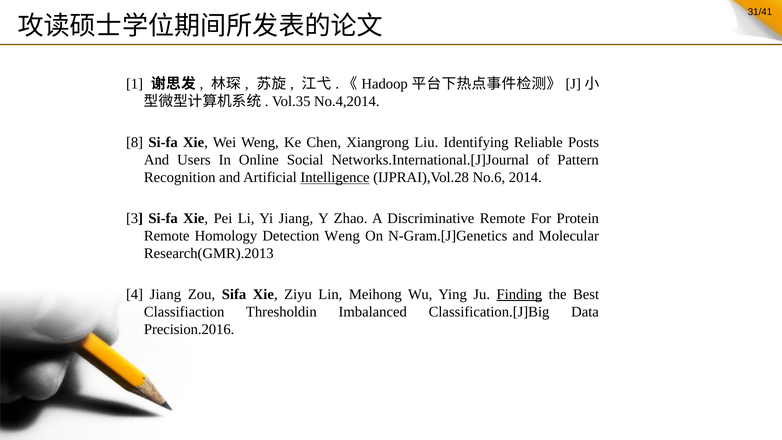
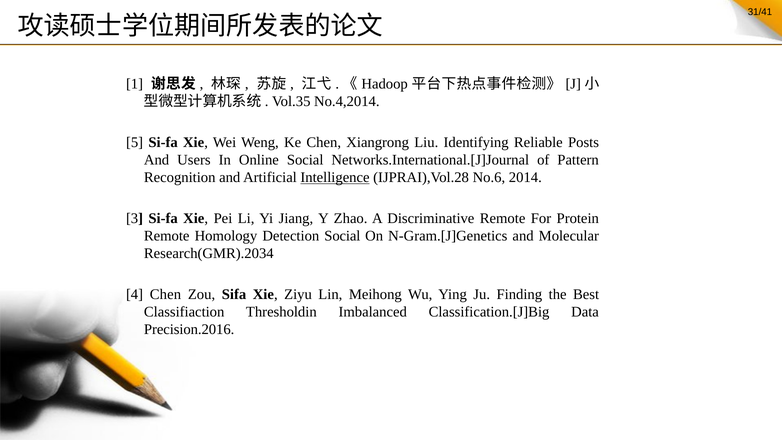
8: 8 -> 5
Detection Weng: Weng -> Social
Research(GMR).2013: Research(GMR).2013 -> Research(GMR).2034
4 Jiang: Jiang -> Chen
Finding underline: present -> none
